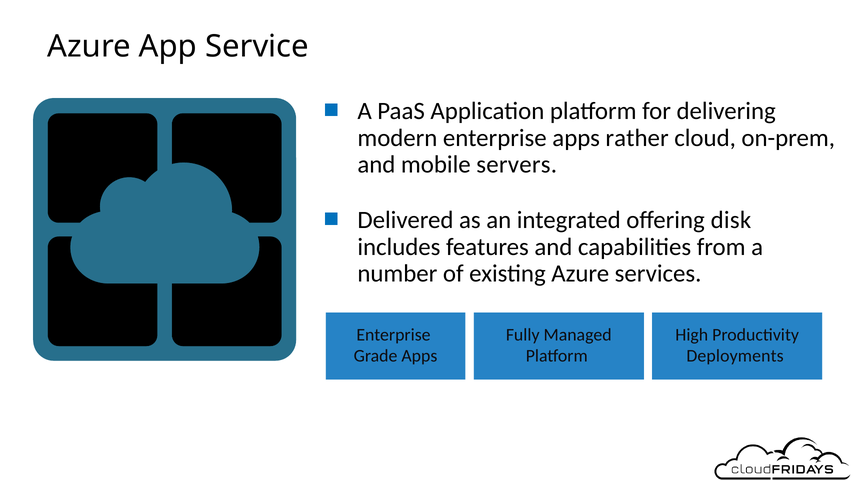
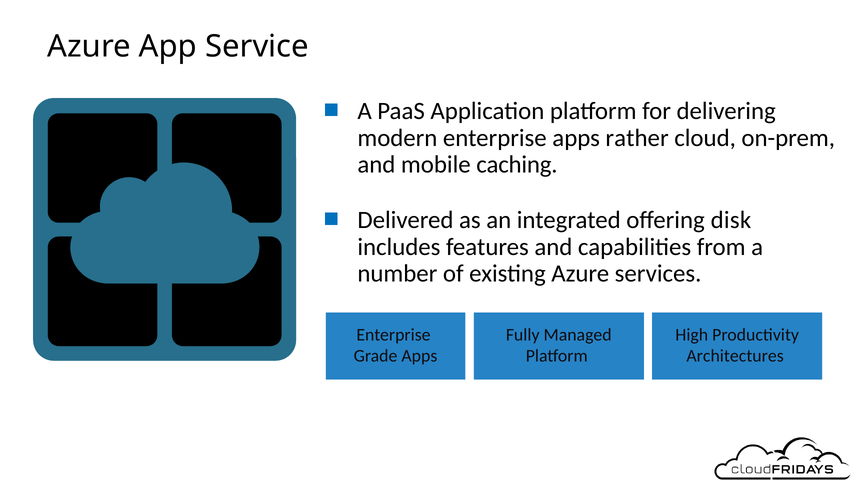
servers: servers -> caching
Deployments: Deployments -> Architectures
